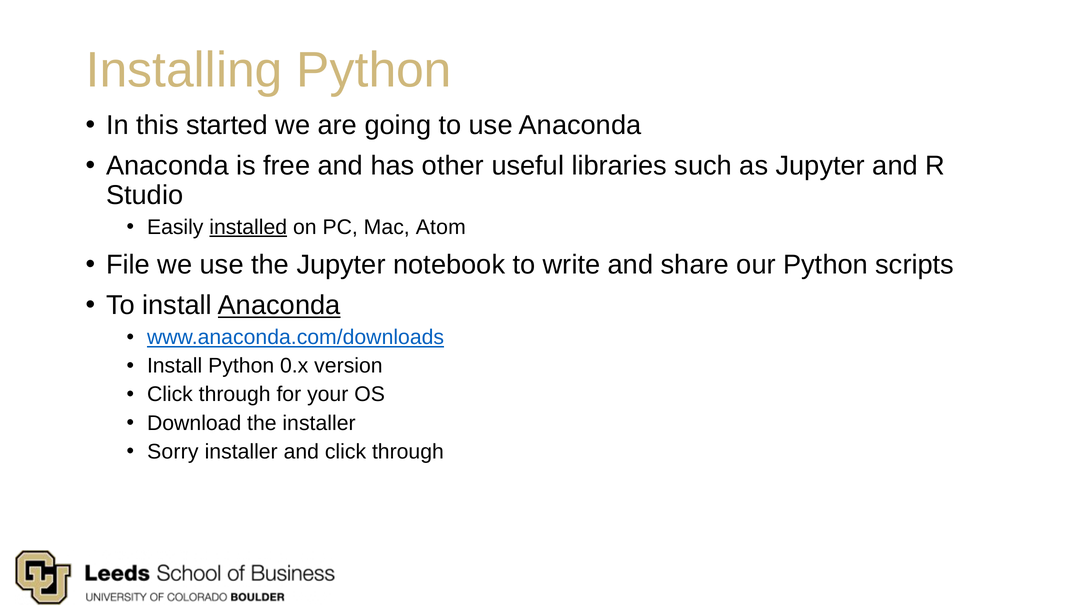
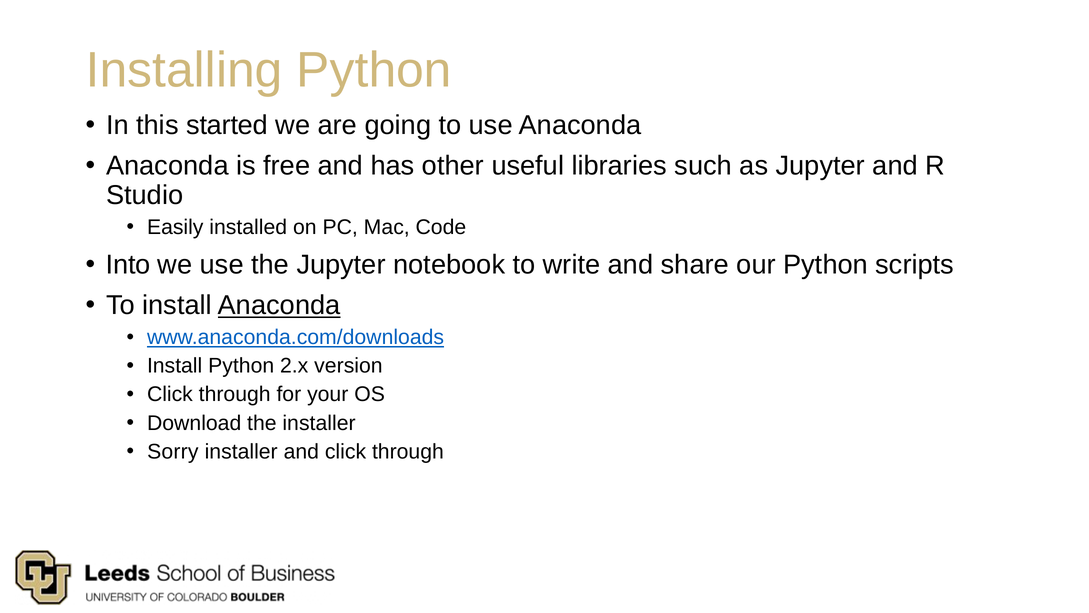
installed underline: present -> none
Atom: Atom -> Code
File: File -> Into
0.x: 0.x -> 2.x
